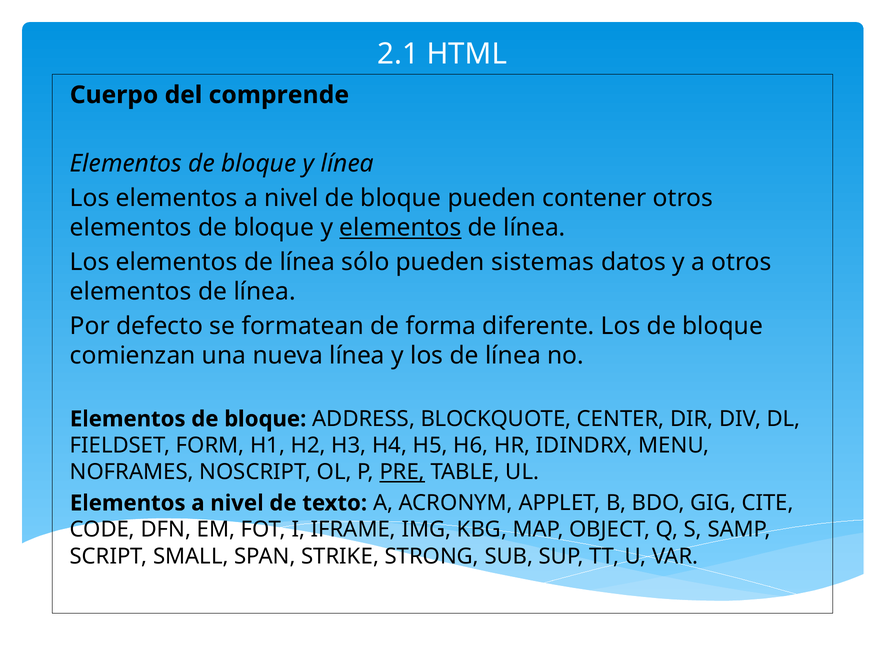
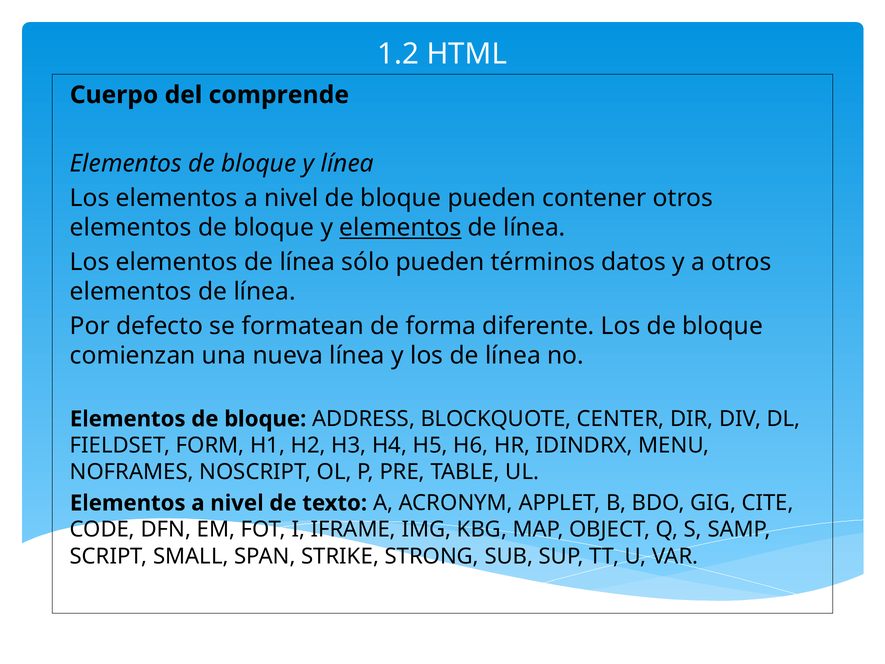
2.1: 2.1 -> 1.2
sistemas: sistemas -> términos
PRE underline: present -> none
